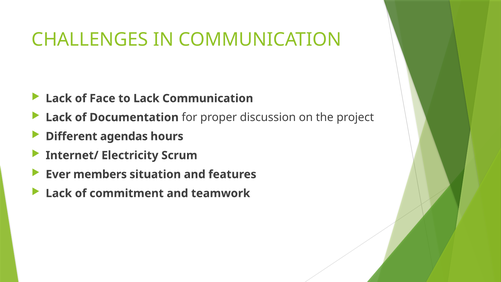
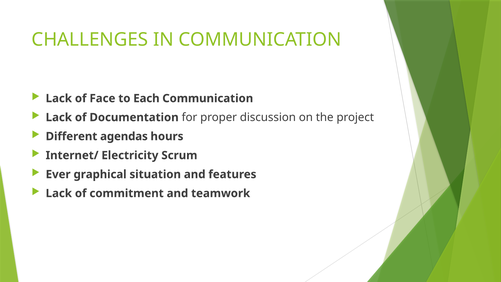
to Lack: Lack -> Each
members: members -> graphical
